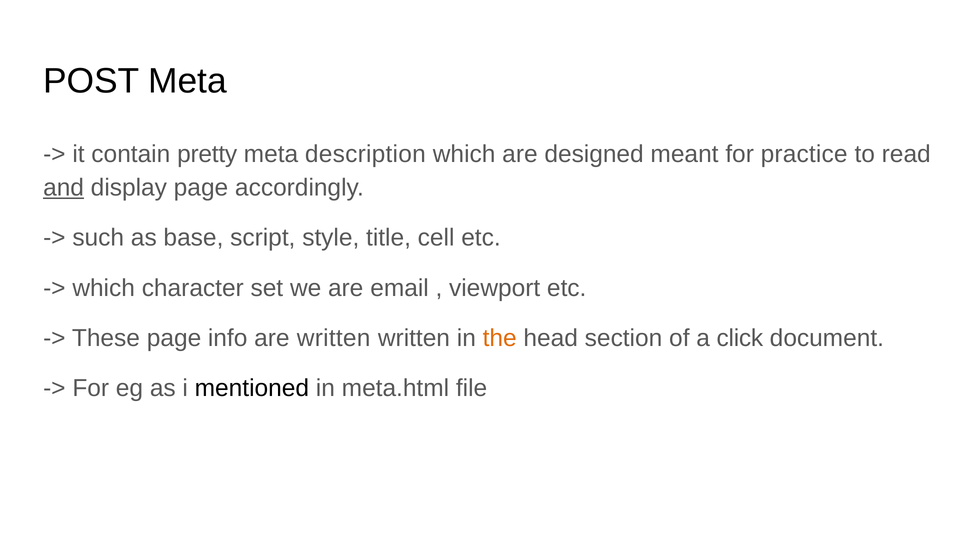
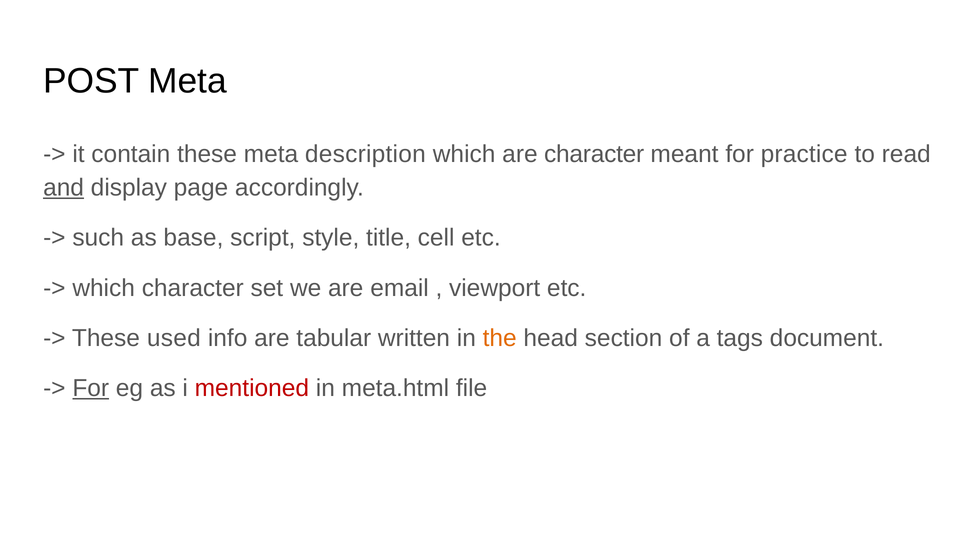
contain pretty: pretty -> these
are designed: designed -> character
These page: page -> used
are written: written -> tabular
click: click -> tags
For at (91, 388) underline: none -> present
mentioned colour: black -> red
